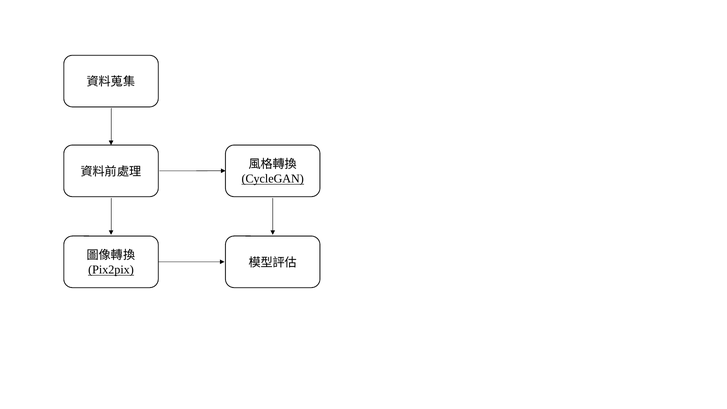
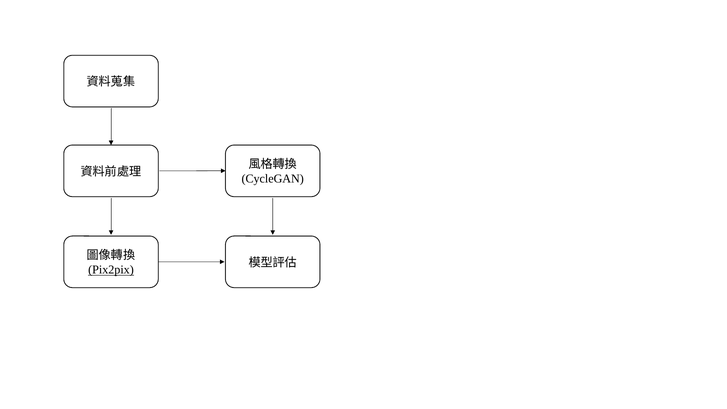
CycleGAN underline: present -> none
